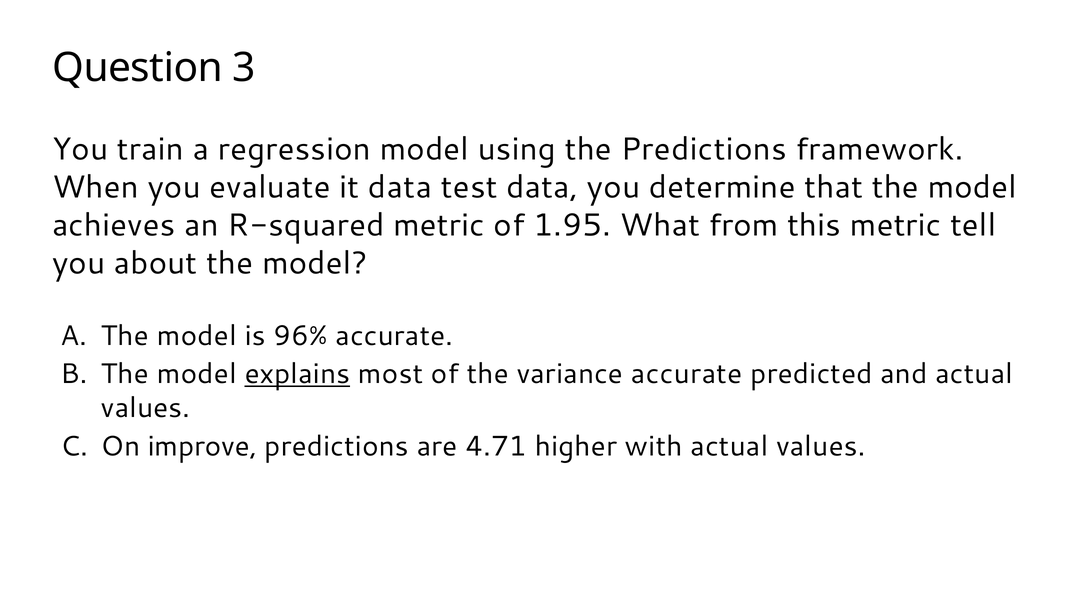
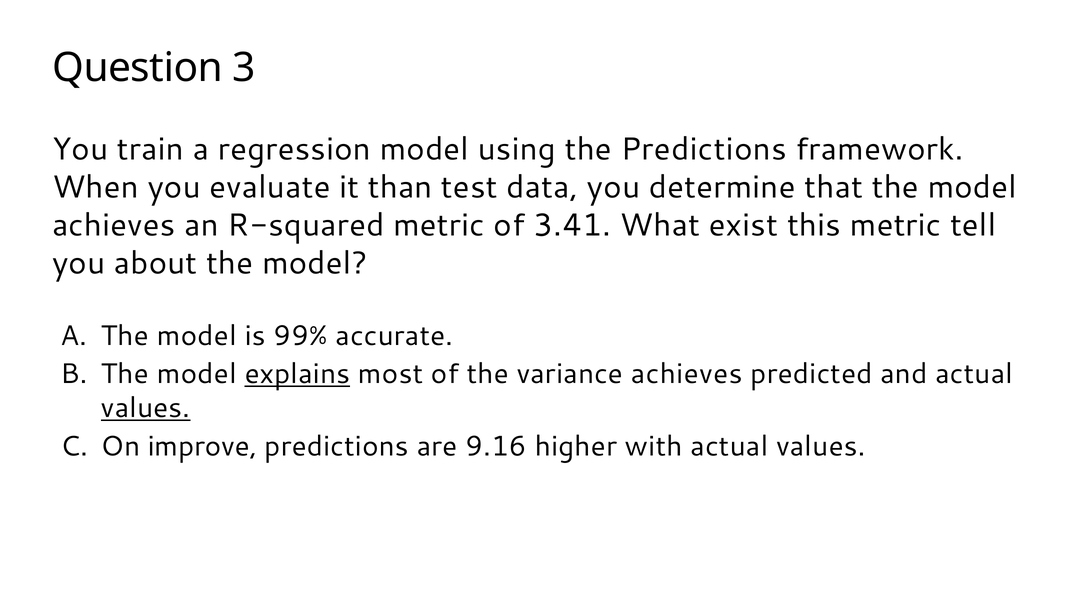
it data: data -> than
1.95: 1.95 -> 3.41
from: from -> exist
96%: 96% -> 99%
variance accurate: accurate -> achieves
values at (146, 408) underline: none -> present
4.71: 4.71 -> 9.16
